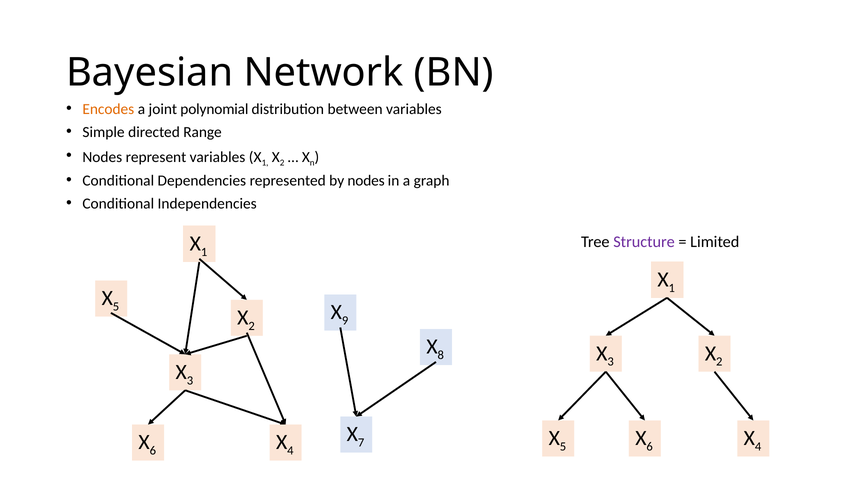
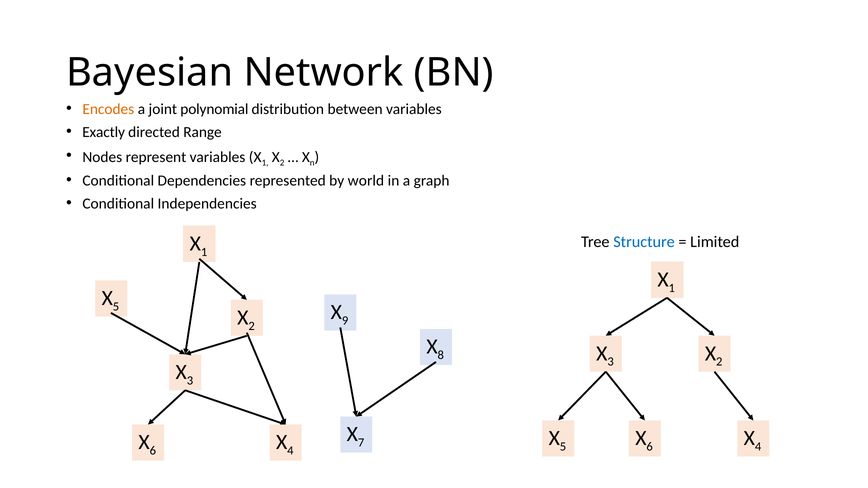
Simple: Simple -> Exactly
by nodes: nodes -> world
Structure colour: purple -> blue
